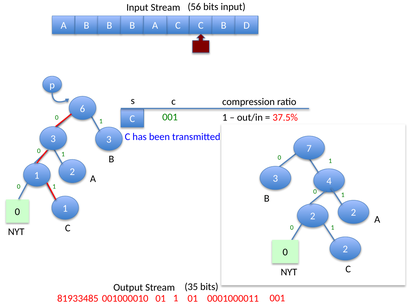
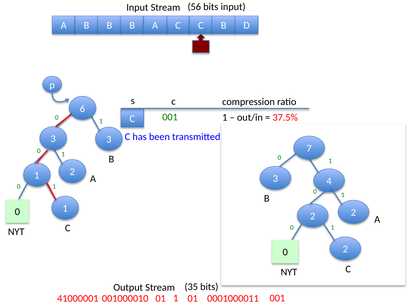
81933485: 81933485 -> 41000001
